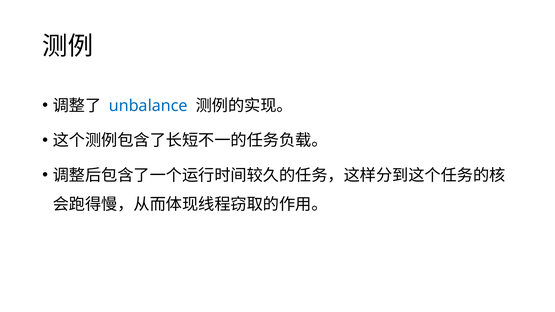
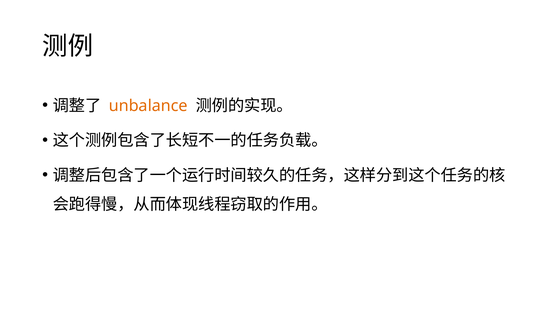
unbalance colour: blue -> orange
